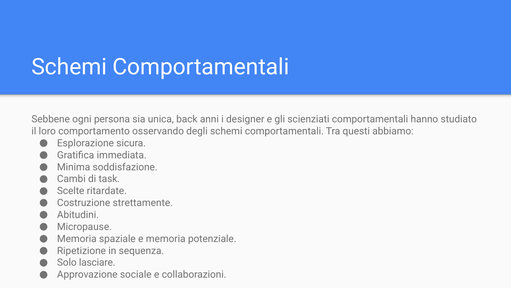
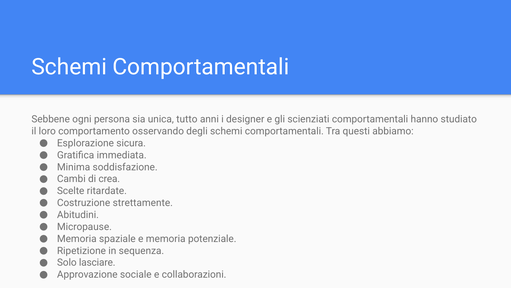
back: back -> tutto
task: task -> crea
